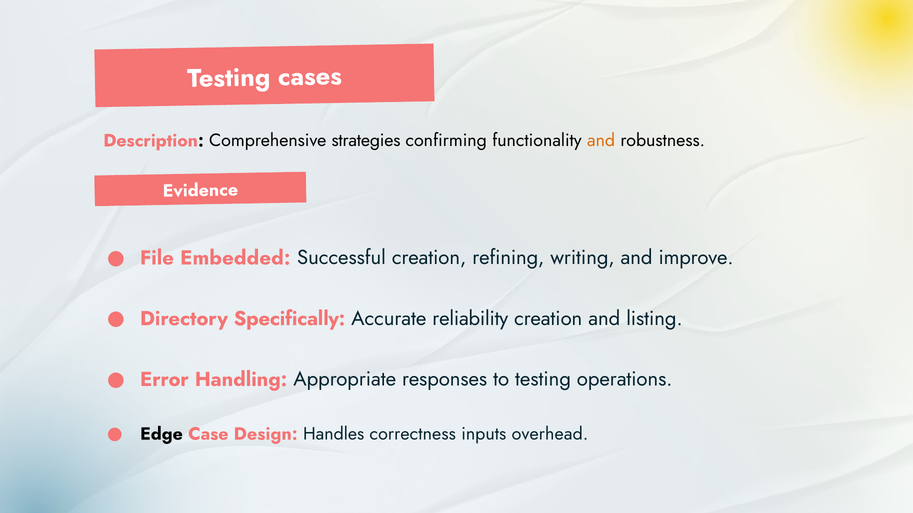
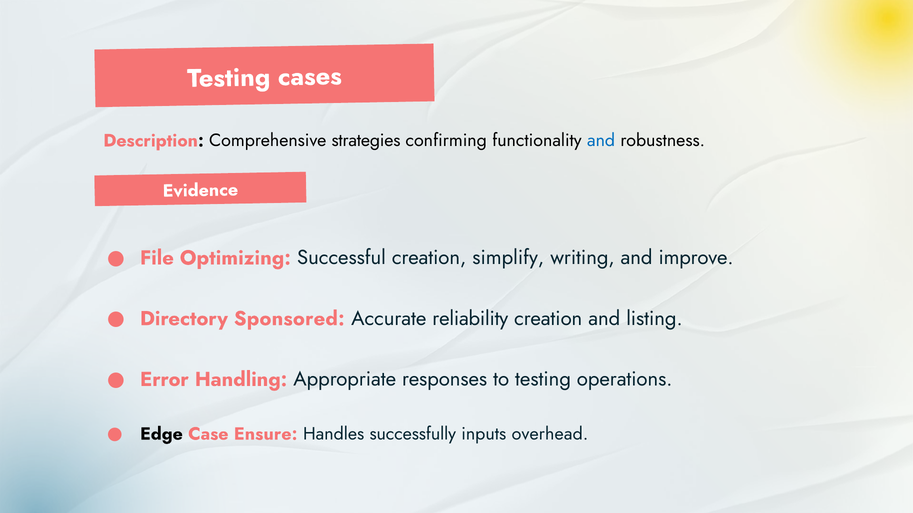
and at (601, 141) colour: orange -> blue
Embedded: Embedded -> Optimizing
refining: refining -> simplify
Specifically: Specifically -> Sponsored
Design: Design -> Ensure
correctness: correctness -> successfully
